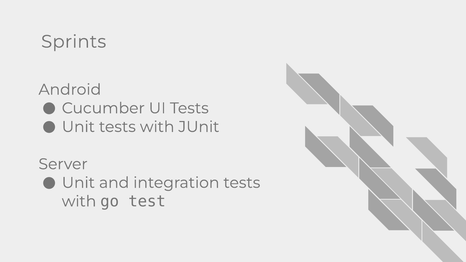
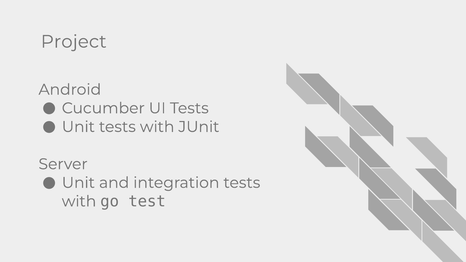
Sprints: Sprints -> Project
